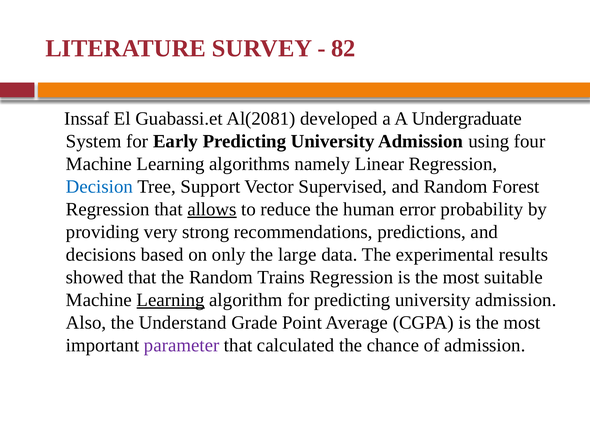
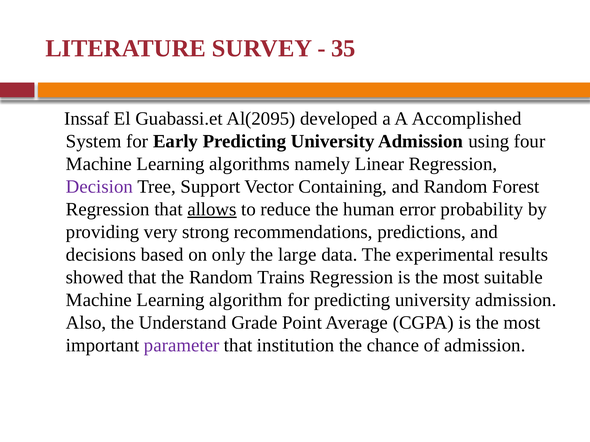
82: 82 -> 35
Al(2081: Al(2081 -> Al(2095
Undergraduate: Undergraduate -> Accomplished
Decision colour: blue -> purple
Supervised: Supervised -> Containing
Learning at (171, 300) underline: present -> none
calculated: calculated -> institution
